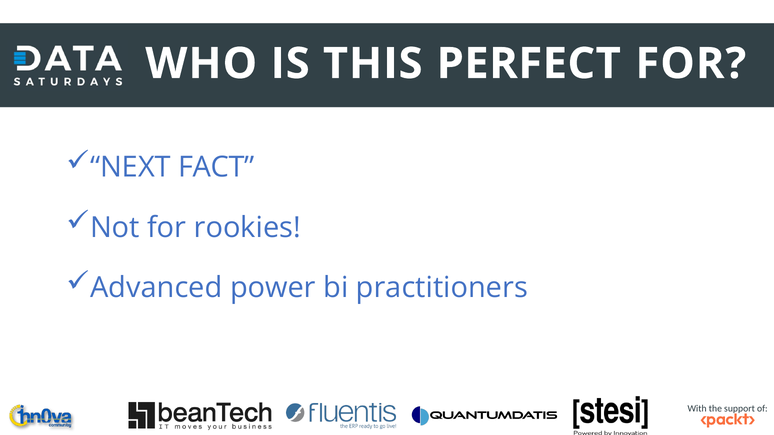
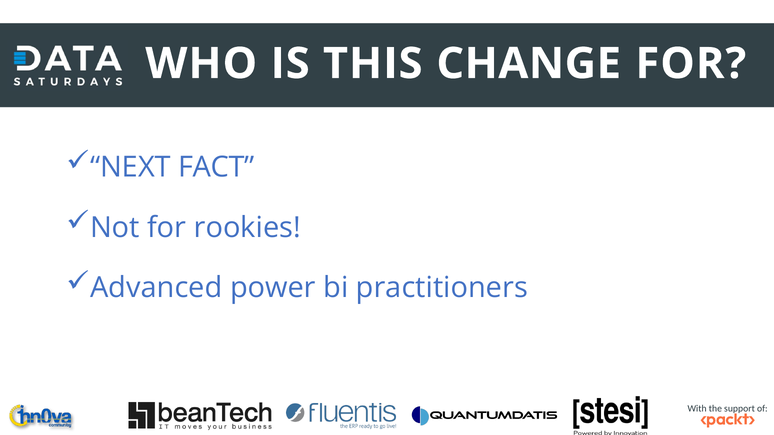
PERFECT: PERFECT -> CHANGE
